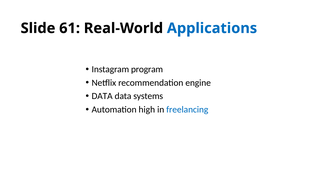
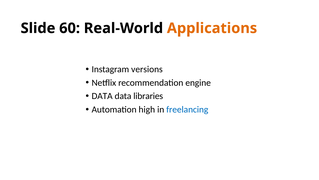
61: 61 -> 60
Applications colour: blue -> orange
program: program -> versions
systems: systems -> libraries
